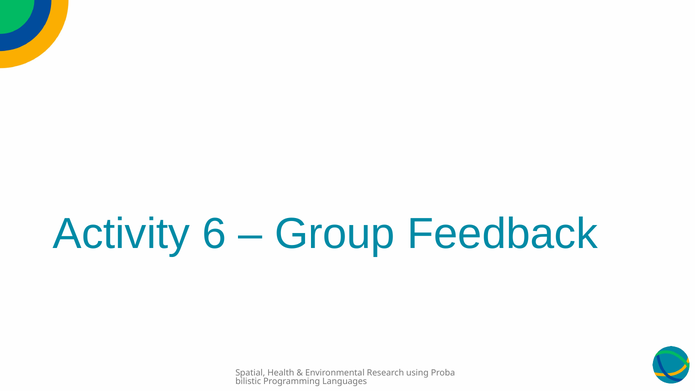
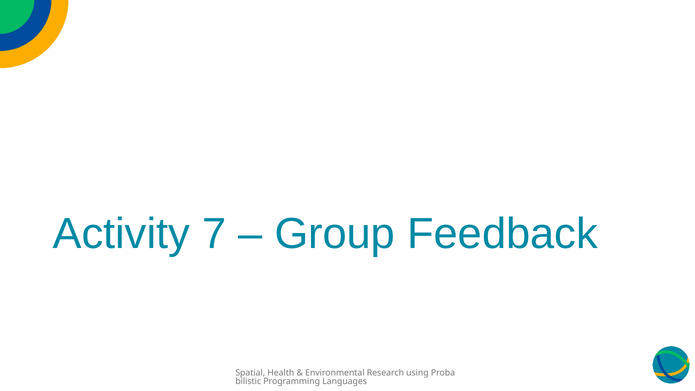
6: 6 -> 7
